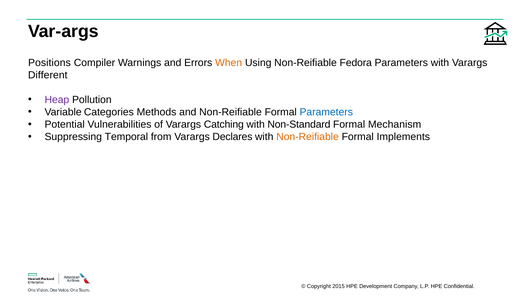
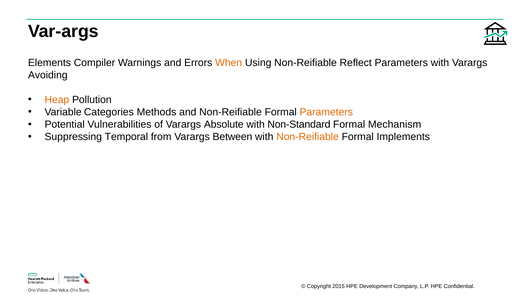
Positions: Positions -> Elements
Fedora: Fedora -> Reflect
Different: Different -> Avoiding
Heap colour: purple -> orange
Parameters at (326, 112) colour: blue -> orange
Catching: Catching -> Absolute
Declares: Declares -> Between
